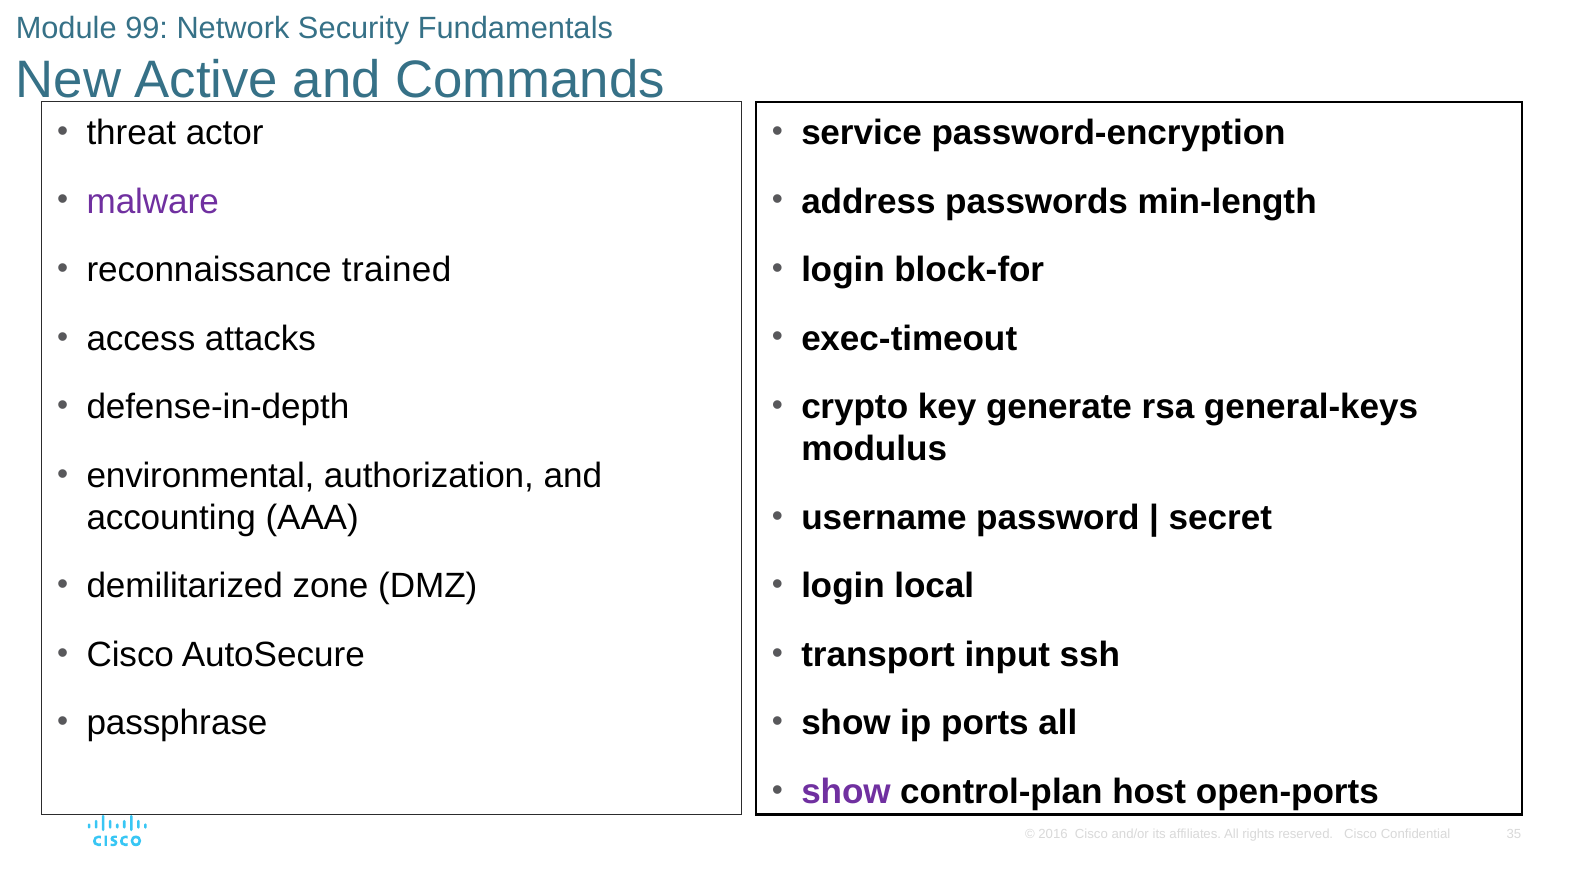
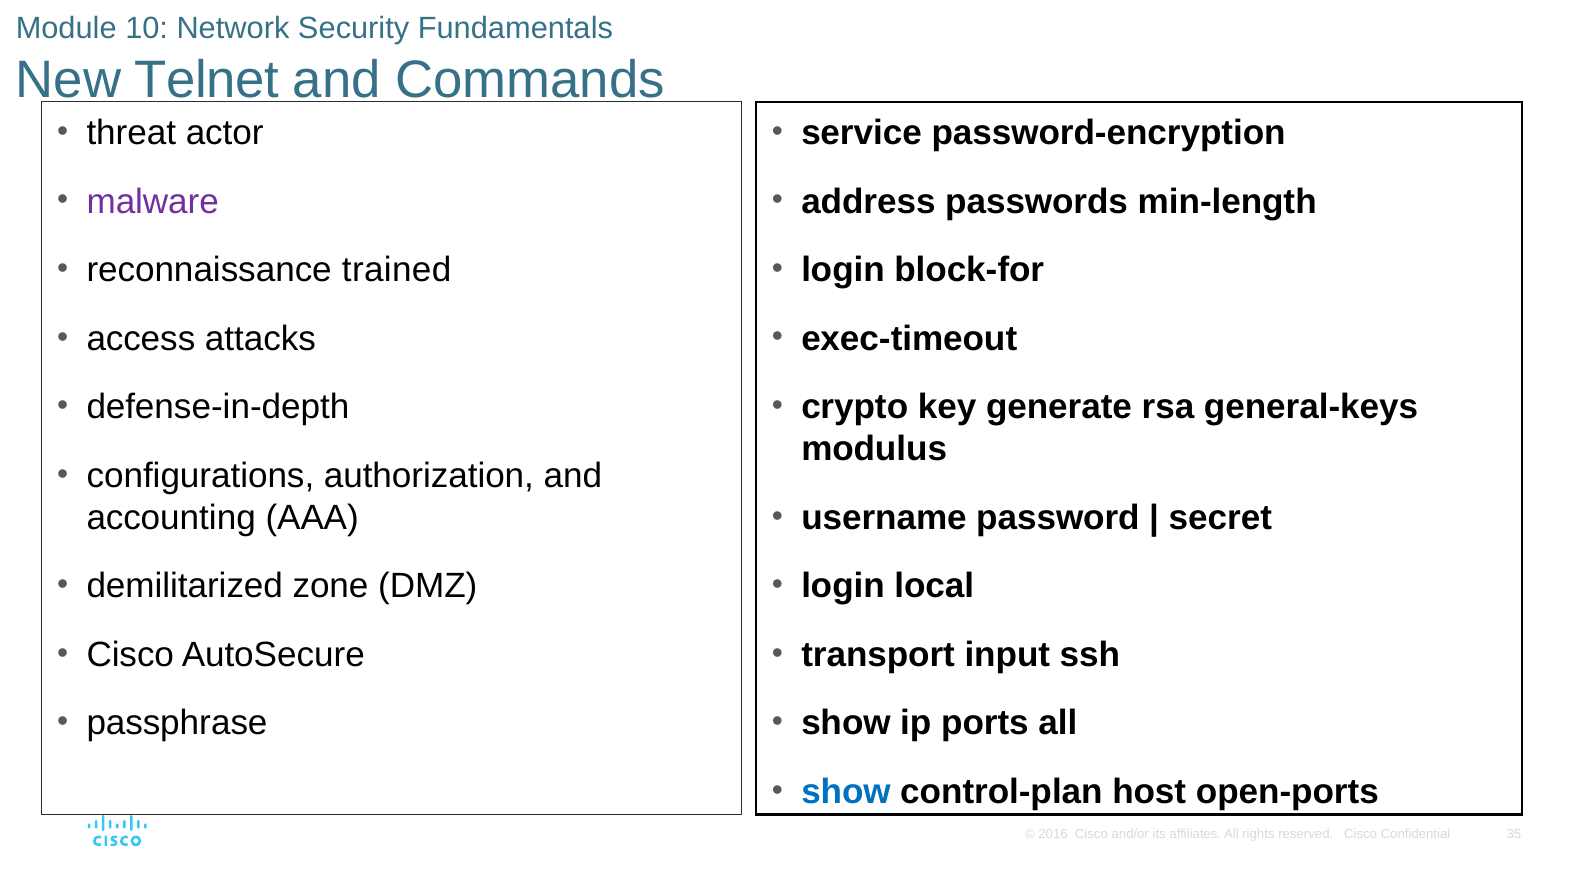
99: 99 -> 10
Active: Active -> Telnet
environmental: environmental -> configurations
show at (846, 792) colour: purple -> blue
